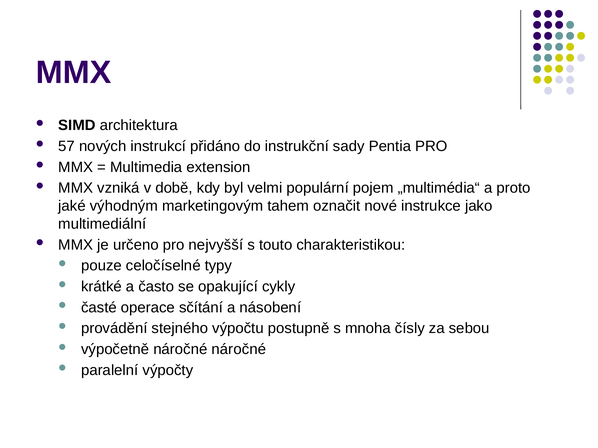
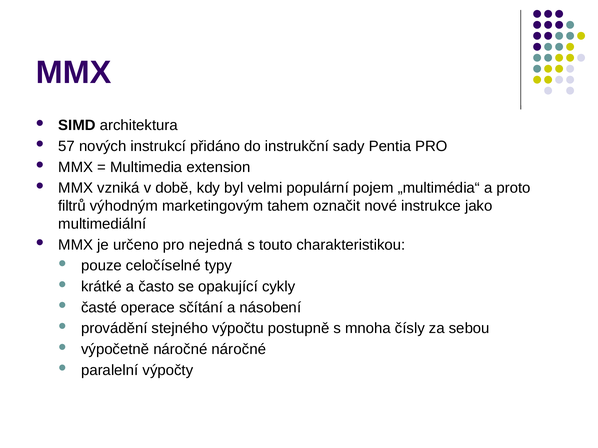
jaké: jaké -> filtrů
nejvyšší: nejvyšší -> nejedná
